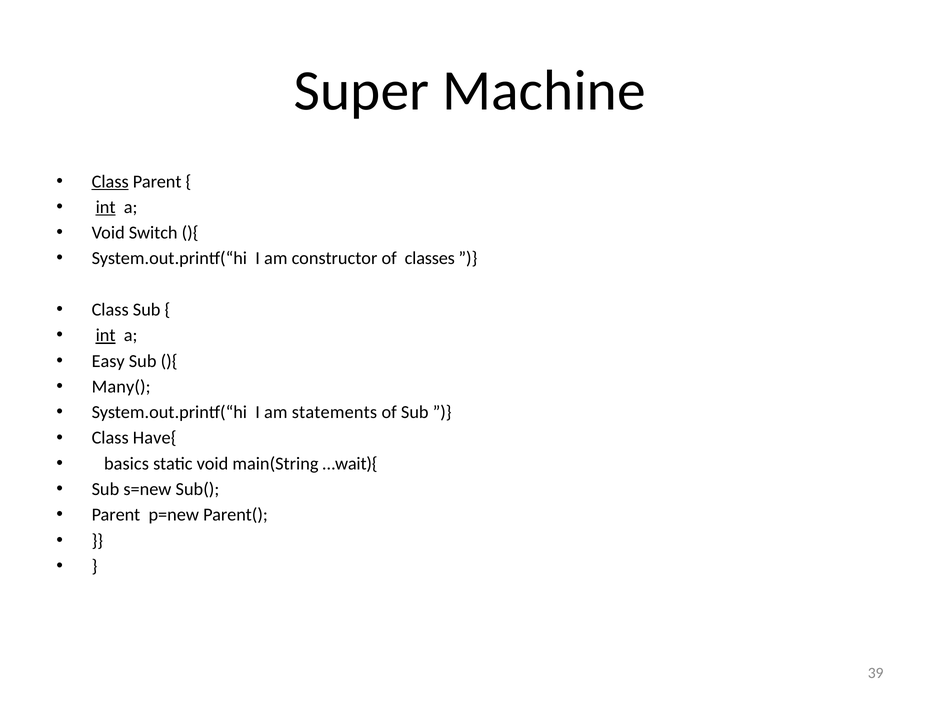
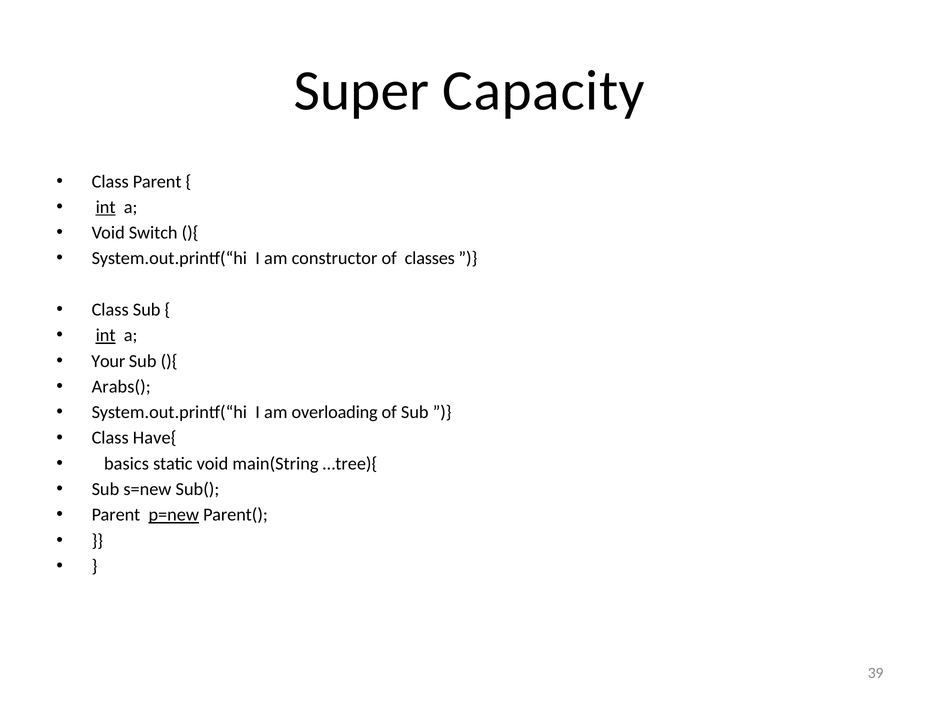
Machine: Machine -> Capacity
Class at (110, 181) underline: present -> none
Easy: Easy -> Your
Many(: Many( -> Arabs(
statements: statements -> overloading
…wait){: …wait){ -> …tree){
p=new underline: none -> present
